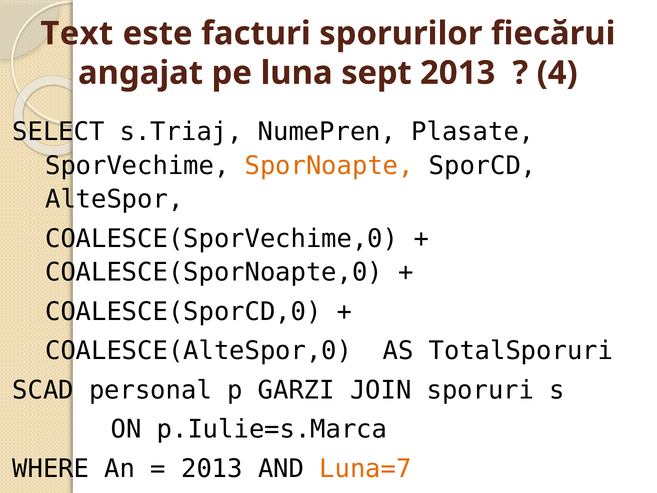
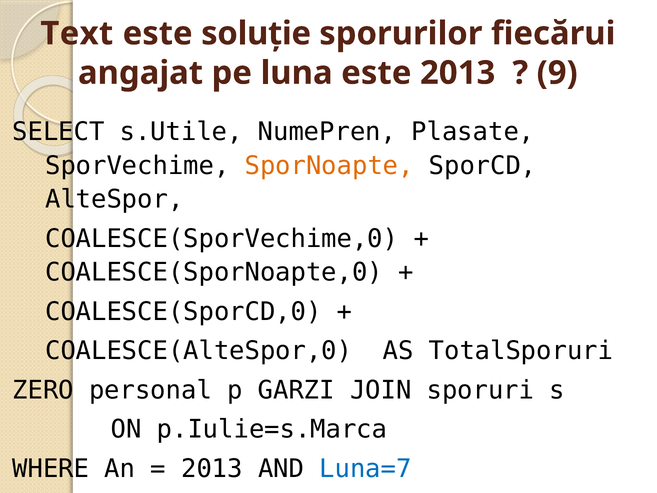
facturi: facturi -> soluție
luna sept: sept -> este
4: 4 -> 9
s.Triaj: s.Triaj -> s.Utile
SCAD: SCAD -> ZERO
Luna=7 colour: orange -> blue
